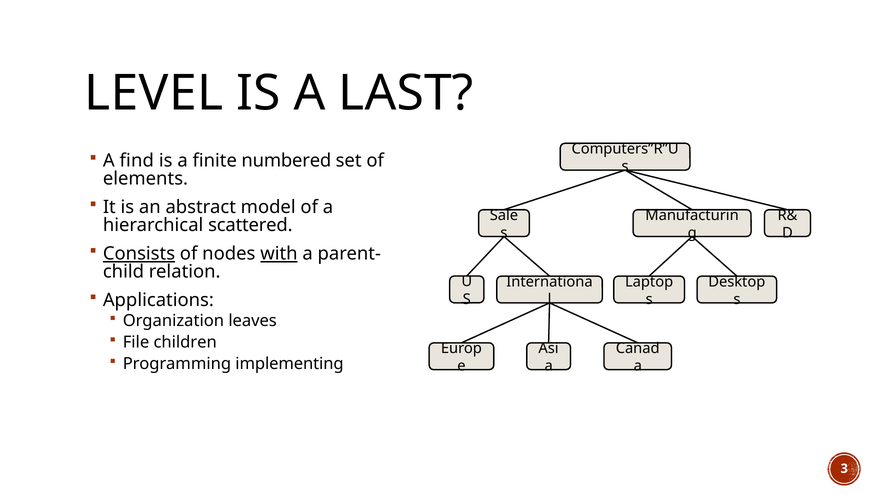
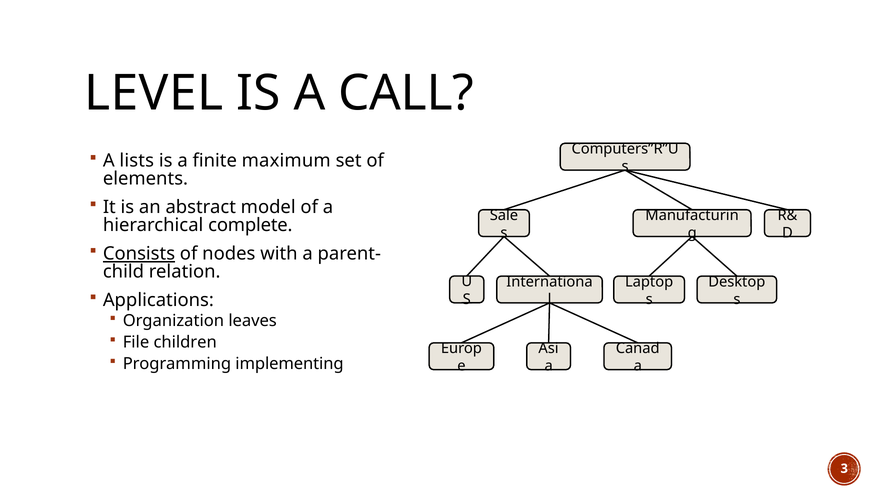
LAST: LAST -> CALL
find: find -> lists
numbered: numbered -> maximum
scattered: scattered -> complete
with underline: present -> none
